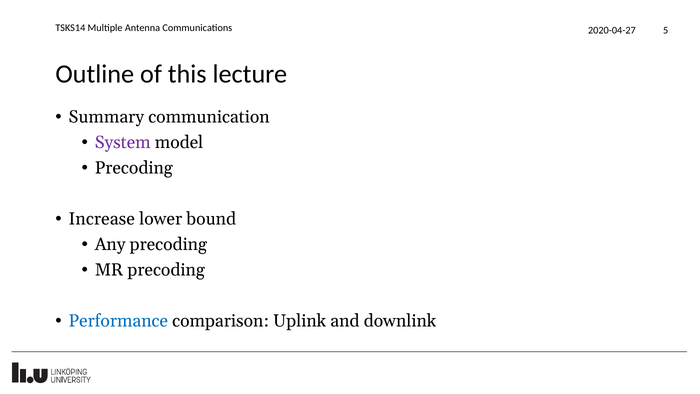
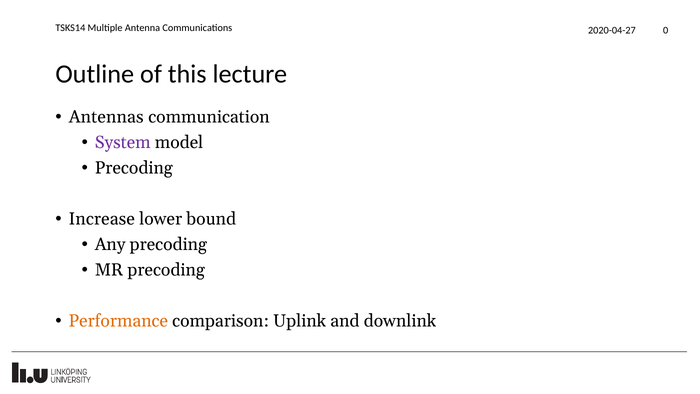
5: 5 -> 0
Summary: Summary -> Antennas
Performance colour: blue -> orange
